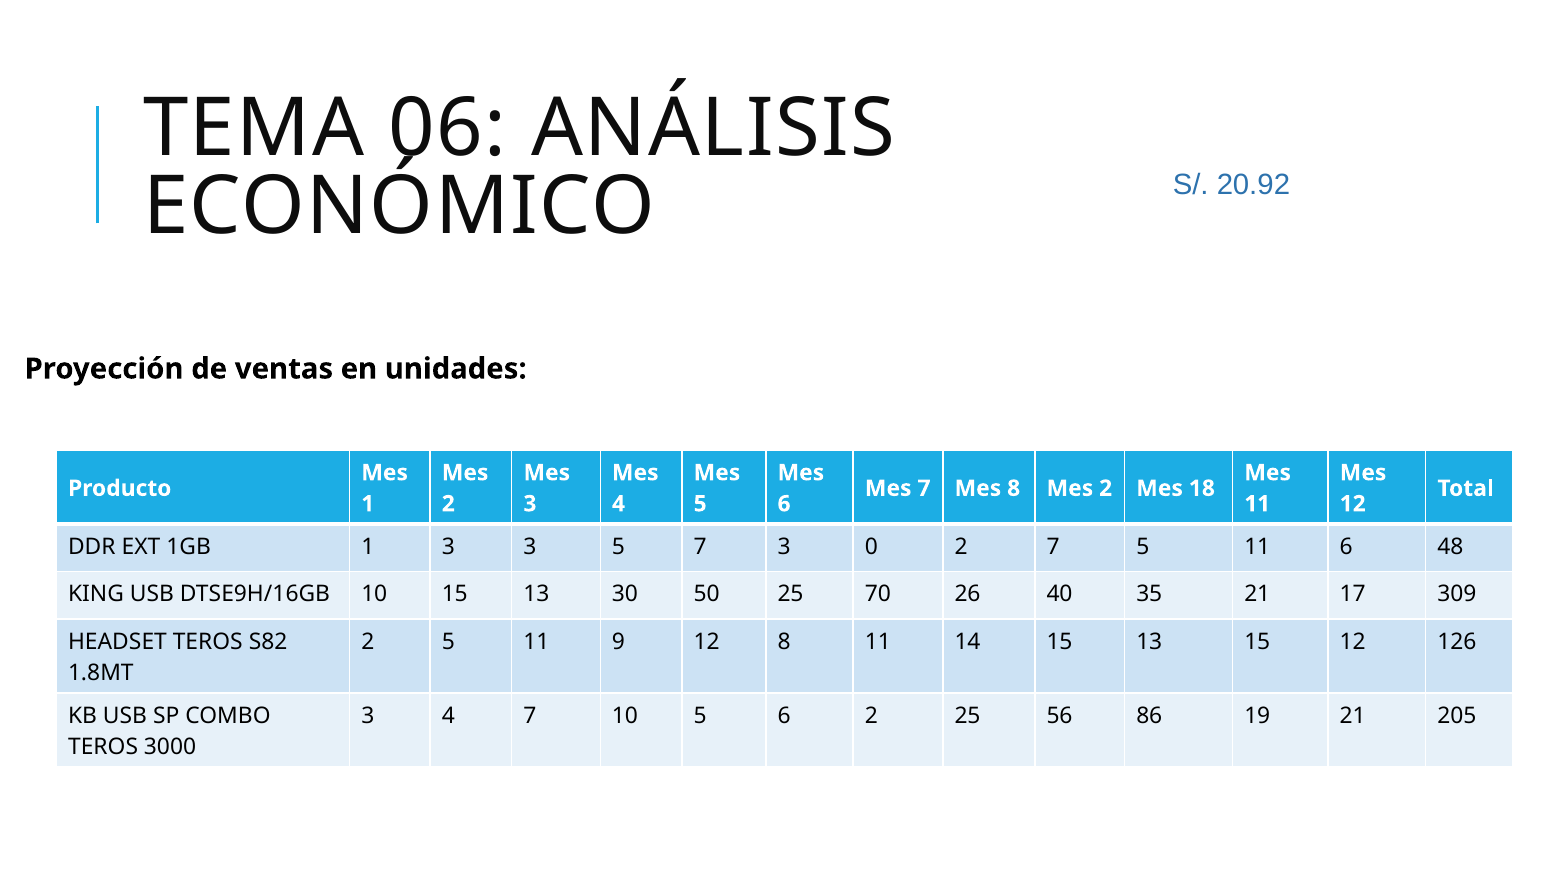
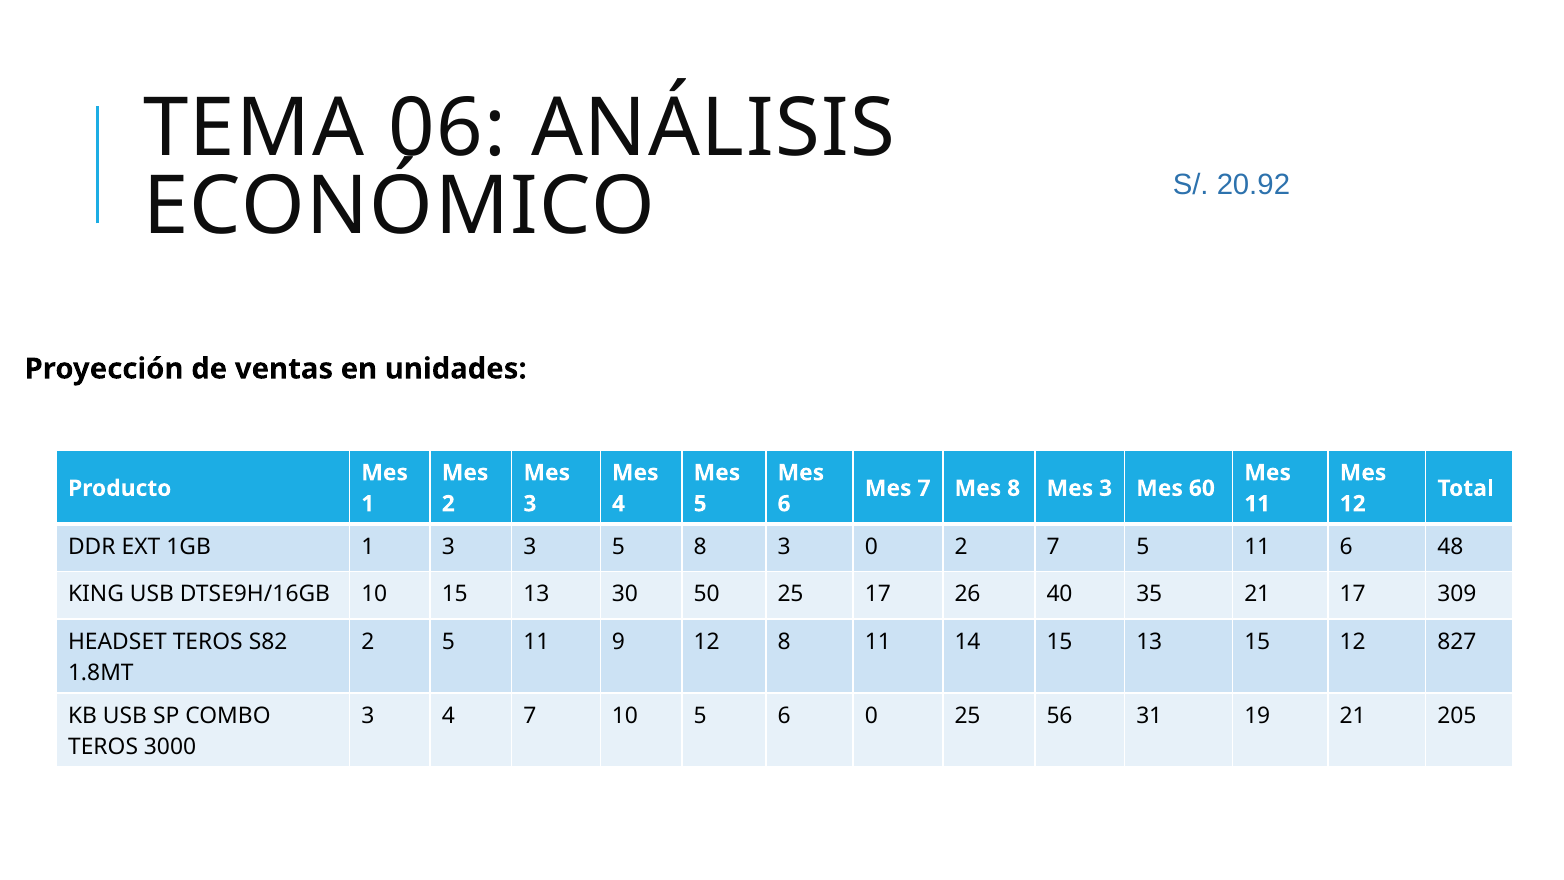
8 Mes 2: 2 -> 3
18: 18 -> 60
5 7: 7 -> 8
25 70: 70 -> 17
126: 126 -> 827
6 2: 2 -> 0
86: 86 -> 31
